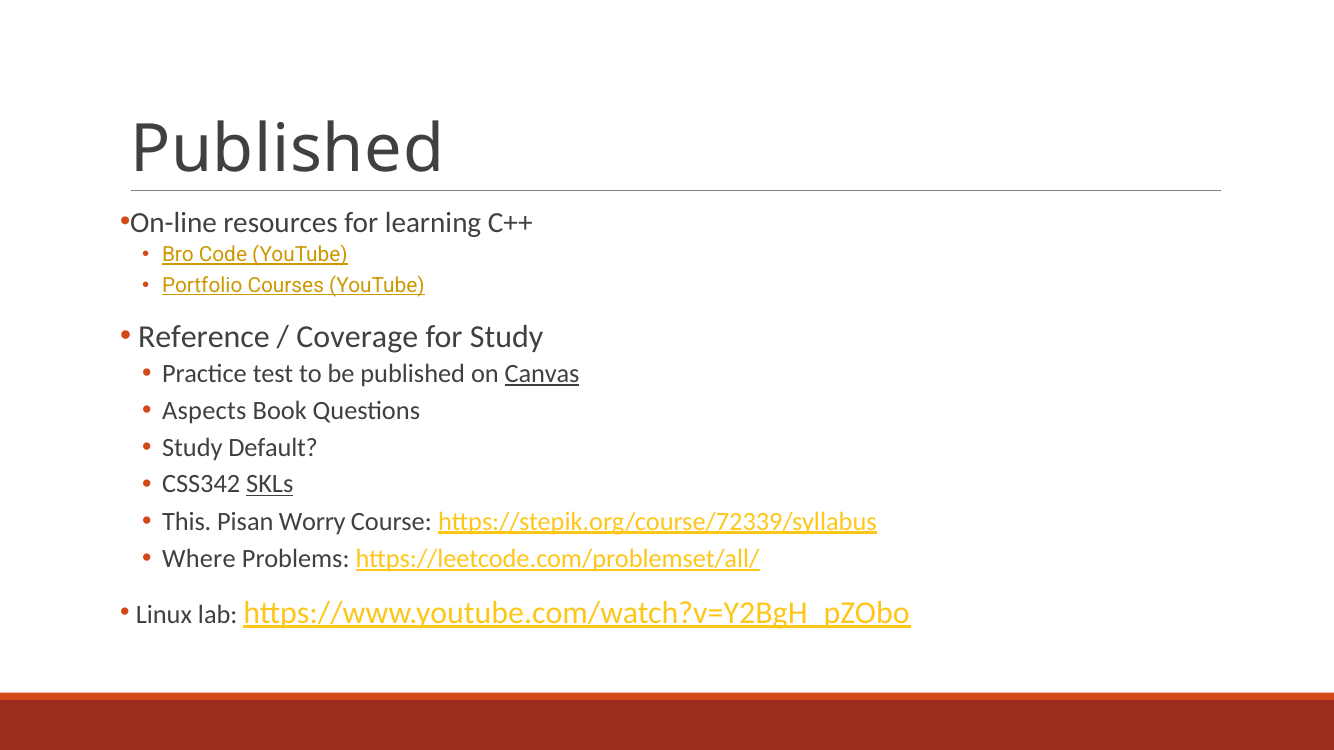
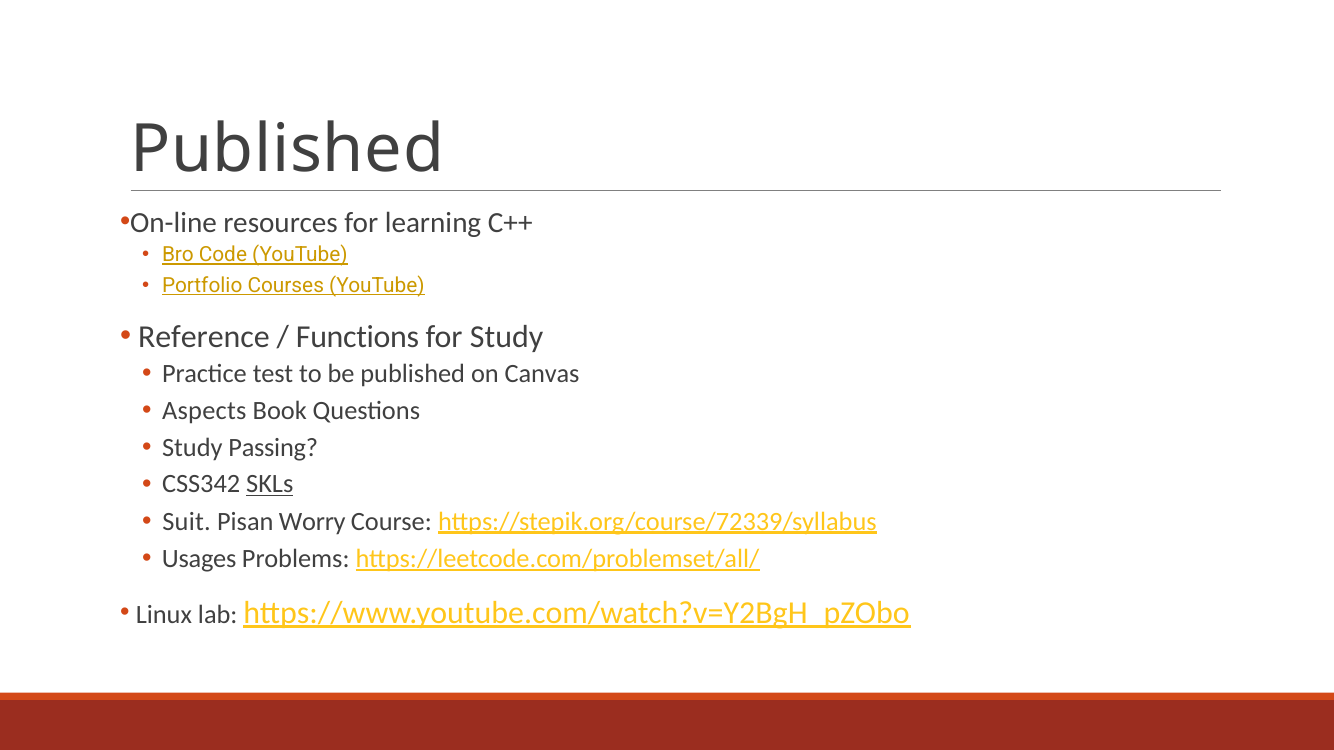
Coverage: Coverage -> Functions
Canvas underline: present -> none
Default: Default -> Passing
This: This -> Suit
Where: Where -> Usages
